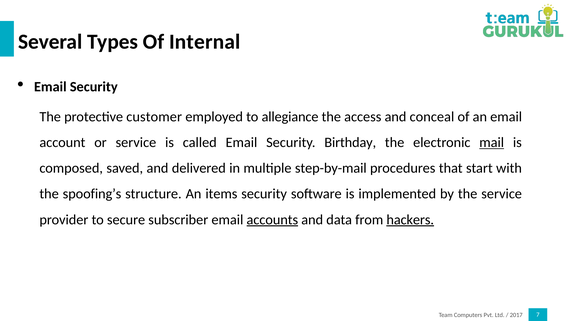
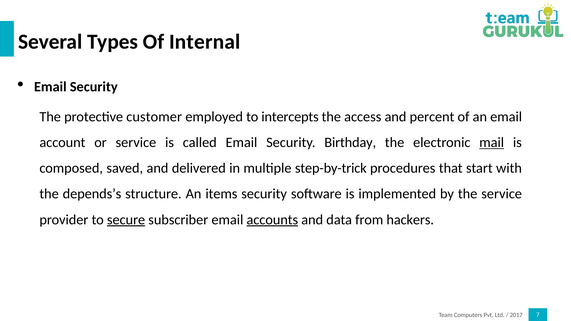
allegiance: allegiance -> intercepts
conceal: conceal -> percent
step-by-mail: step-by-mail -> step-by-trick
spoofing’s: spoofing’s -> depends’s
secure underline: none -> present
hackers underline: present -> none
